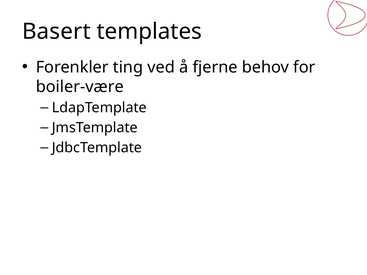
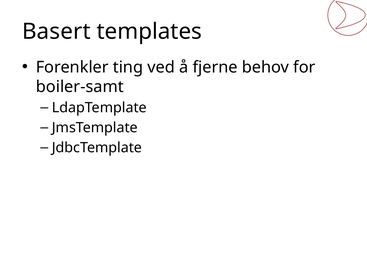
boiler-være: boiler-være -> boiler-samt
